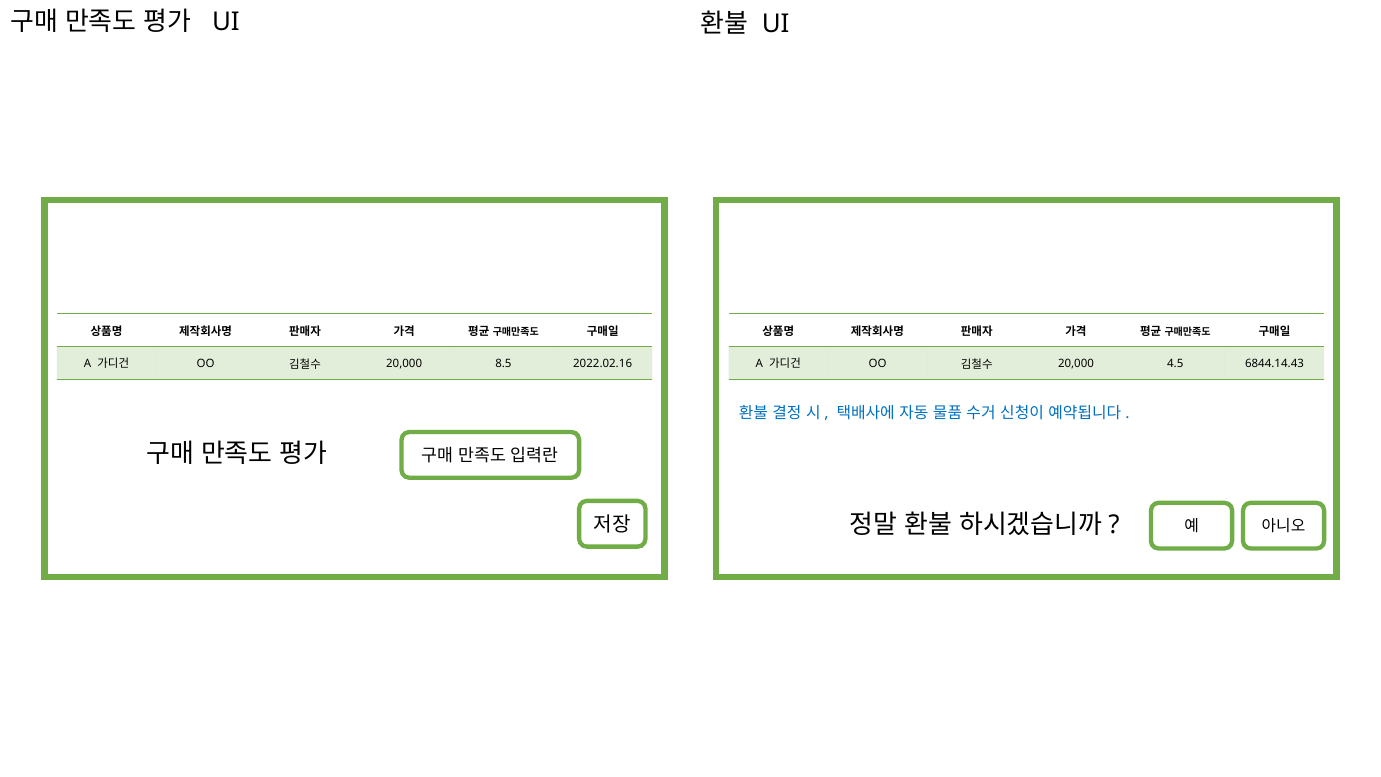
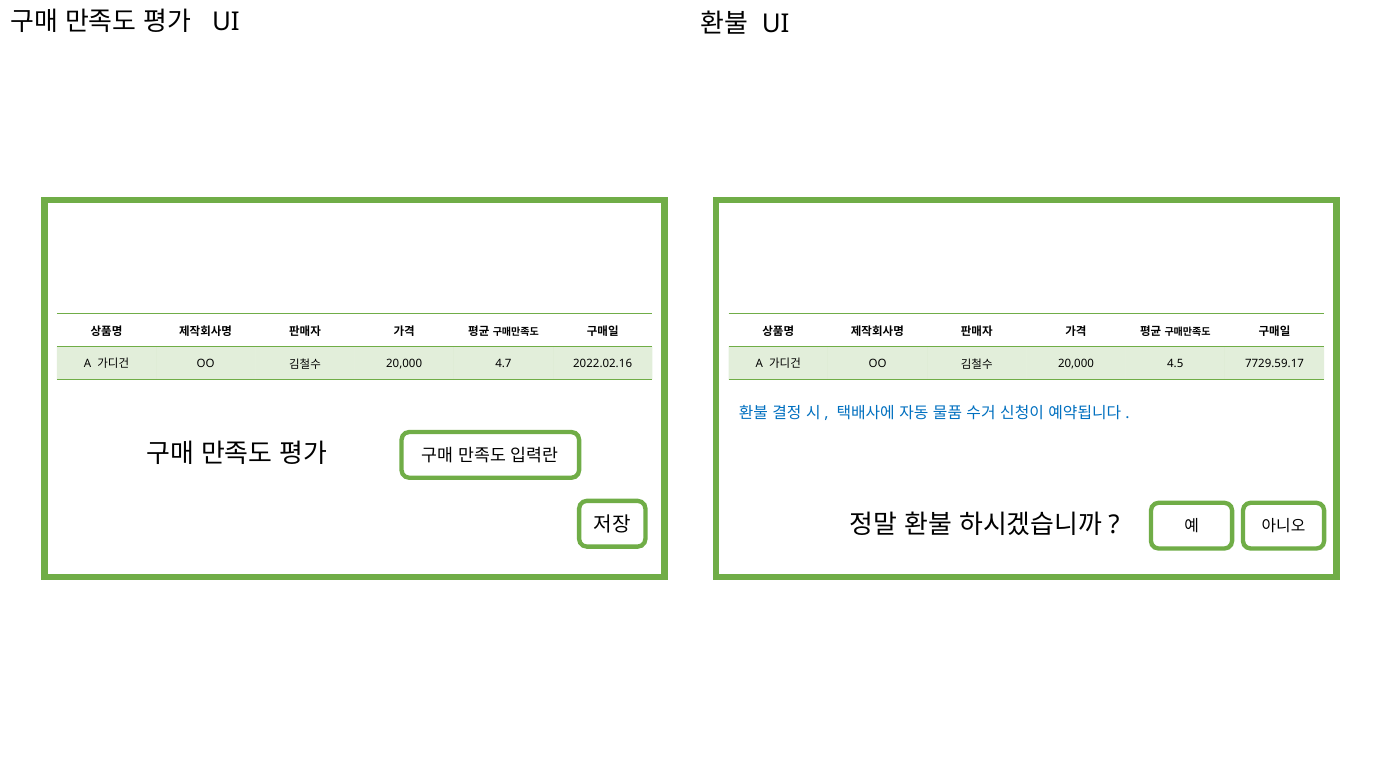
8.5: 8.5 -> 4.7
6844.14.43: 6844.14.43 -> 7729.59.17
